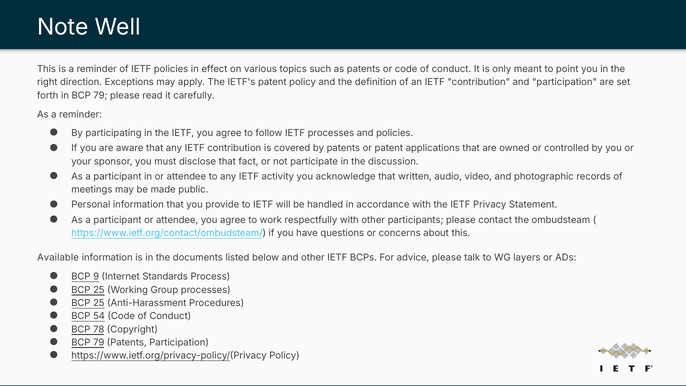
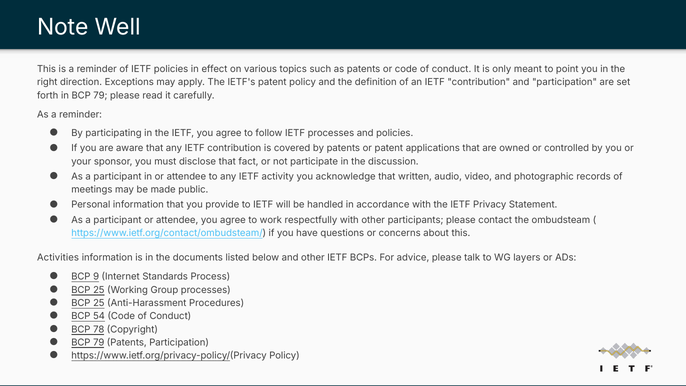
Available: Available -> Activities
